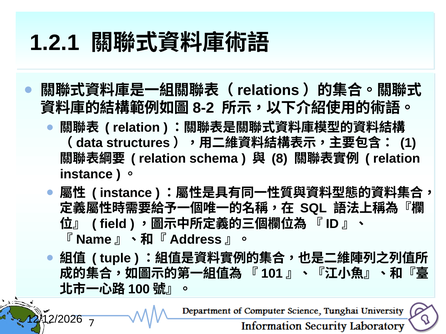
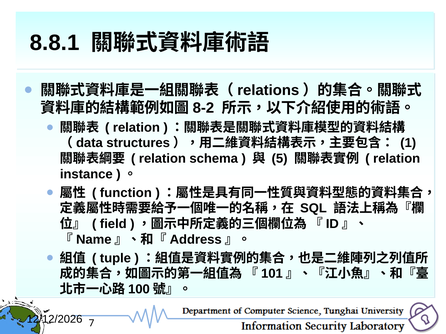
1.2.1: 1.2.1 -> 8.8.1
8: 8 -> 5
instance at (126, 193): instance -> function
